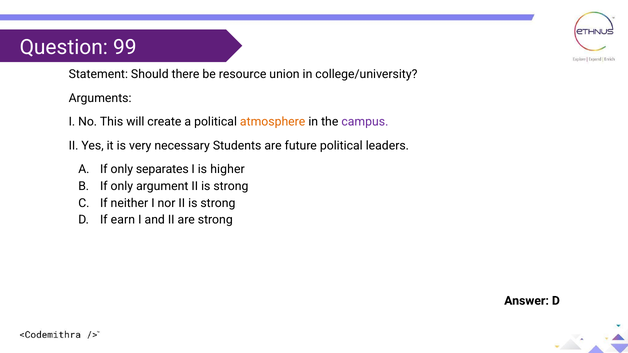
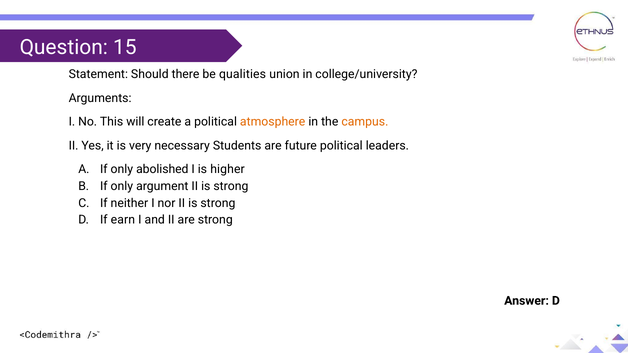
99: 99 -> 15
resource: resource -> qualities
campus colour: purple -> orange
separates: separates -> abolished
